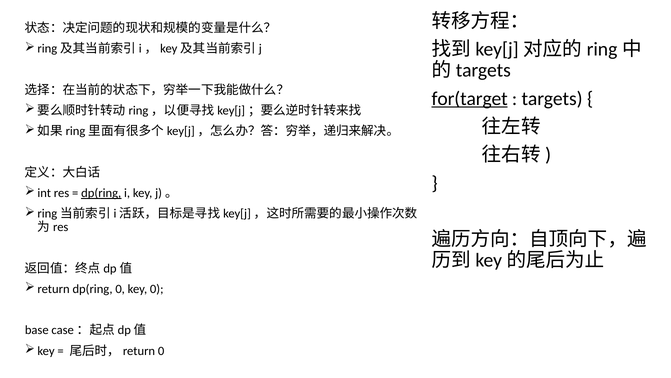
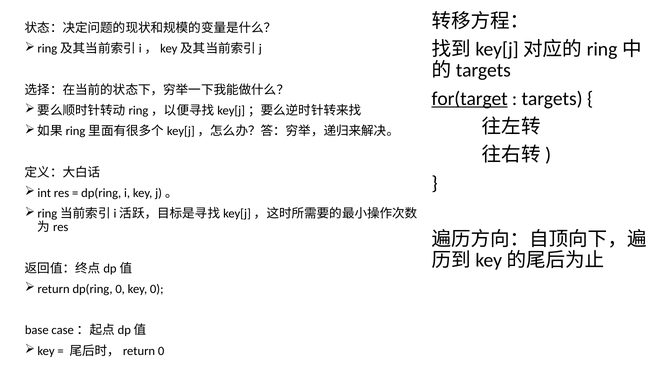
dp(ring at (101, 193) underline: present -> none
